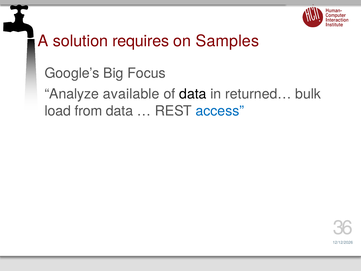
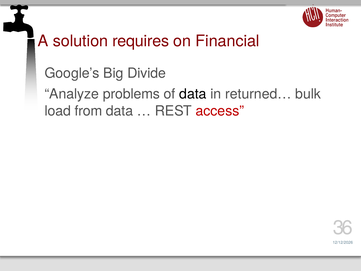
Samples: Samples -> Financial
Focus: Focus -> Divide
available: available -> problems
access colour: blue -> red
